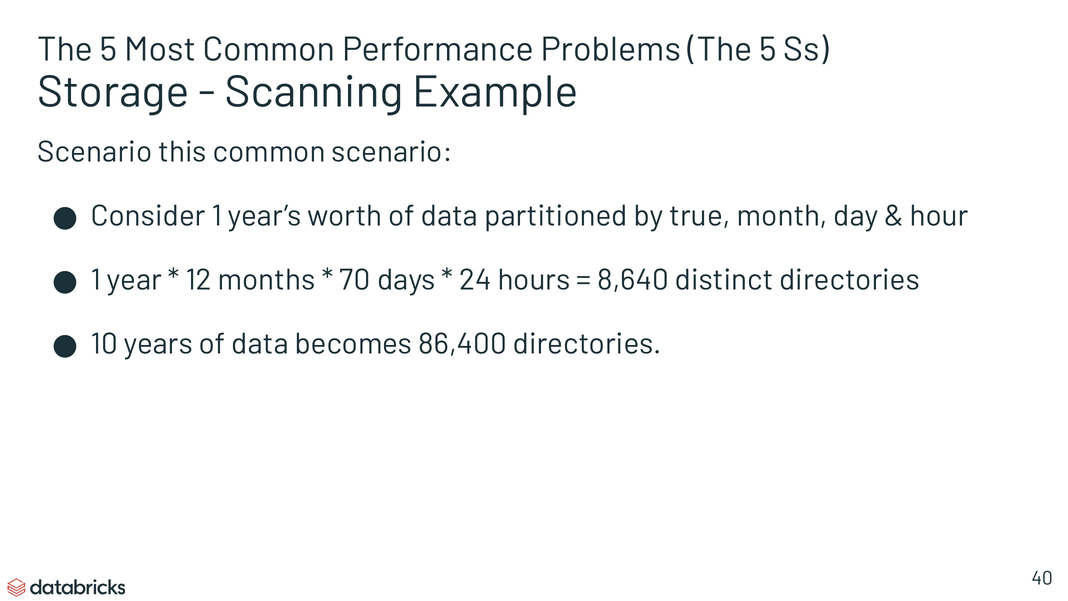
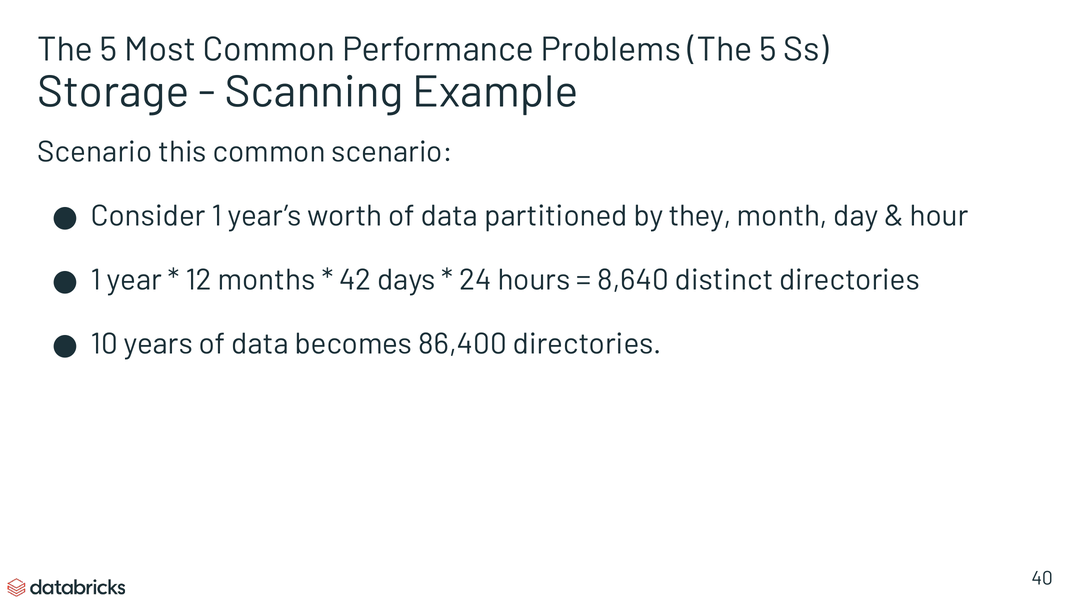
true: true -> they
70: 70 -> 42
